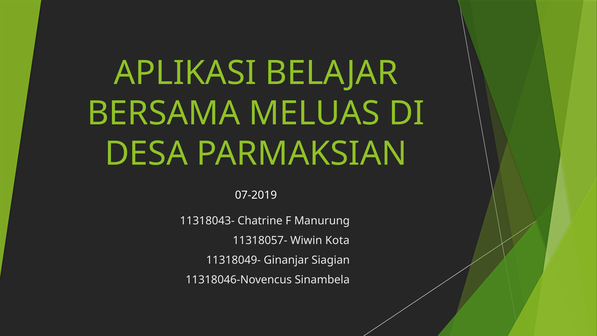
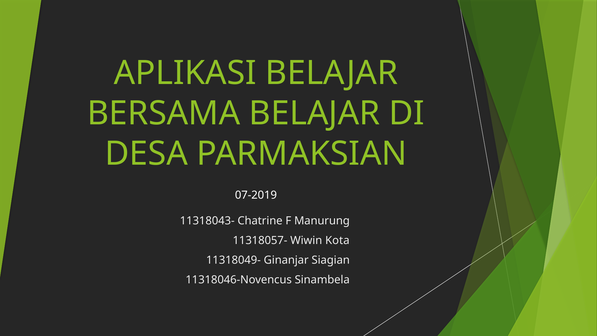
BERSAMA MELUAS: MELUAS -> BELAJAR
